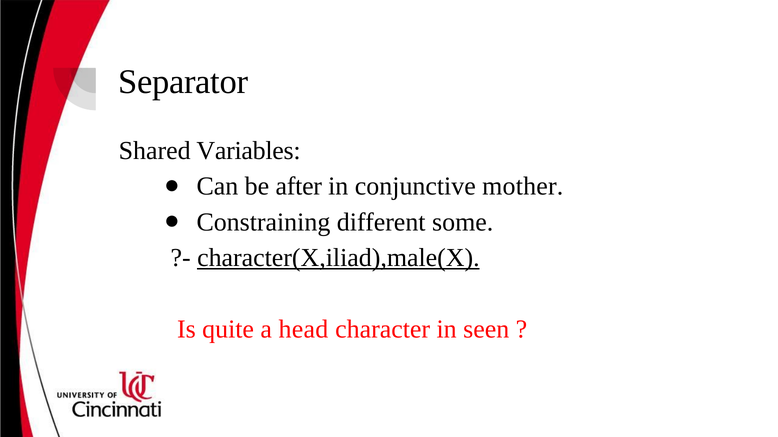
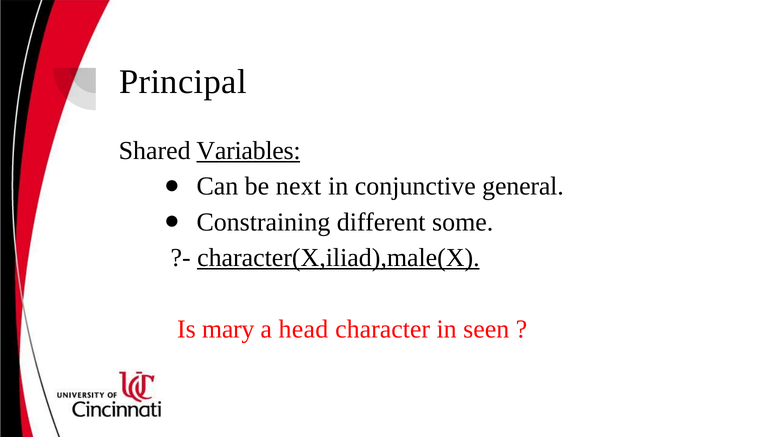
Separator: Separator -> Principal
Variables underline: none -> present
after: after -> next
mother: mother -> general
quite: quite -> mary
